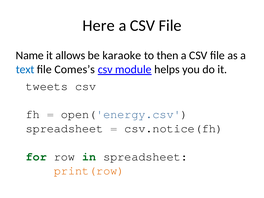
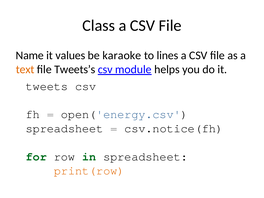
Here: Here -> Class
allows: allows -> values
then: then -> lines
text colour: blue -> orange
Comes’s: Comes’s -> Tweets’s
